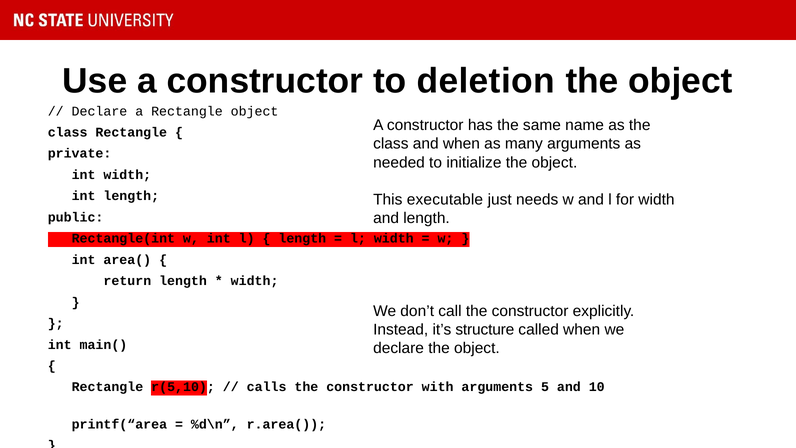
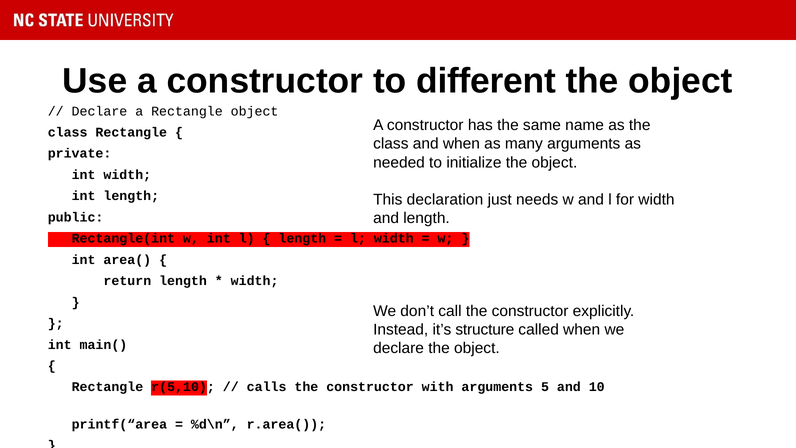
deletion: deletion -> different
executable: executable -> declaration
